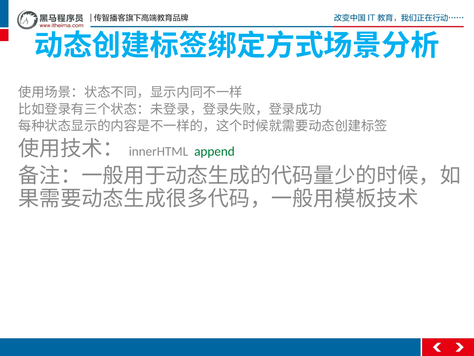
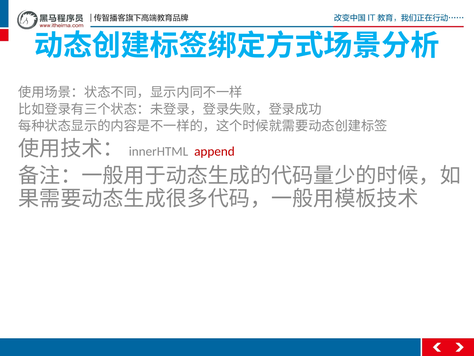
append colour: green -> red
